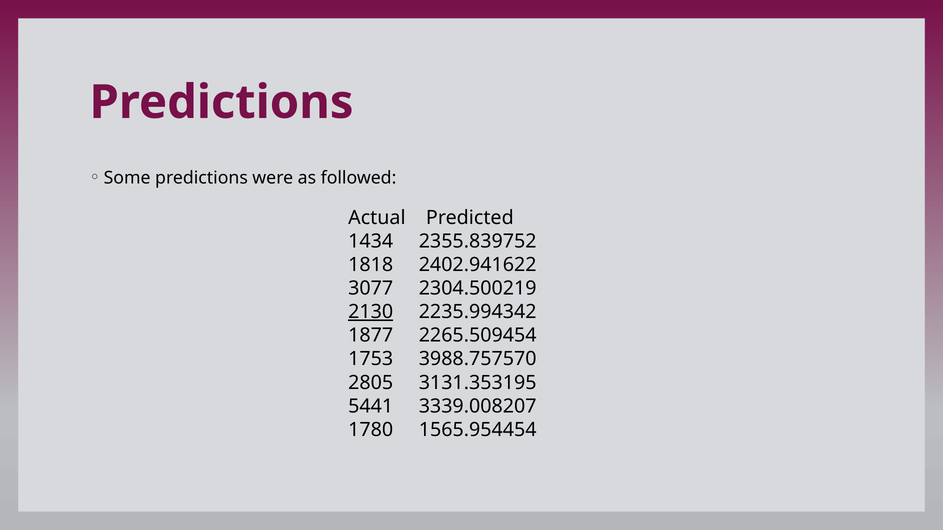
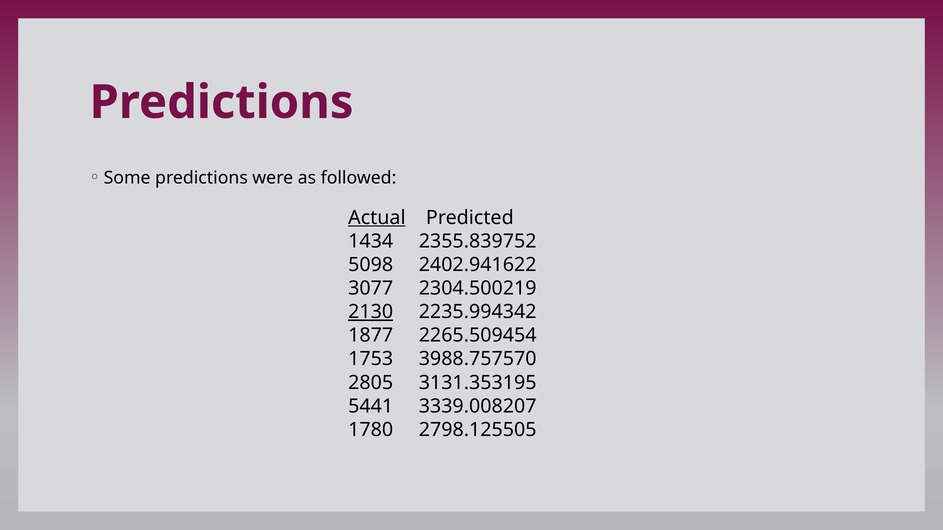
Actual underline: none -> present
1818: 1818 -> 5098
1565.954454: 1565.954454 -> 2798.125505
